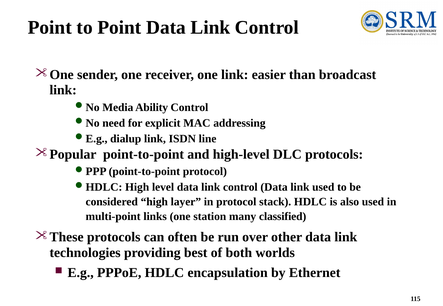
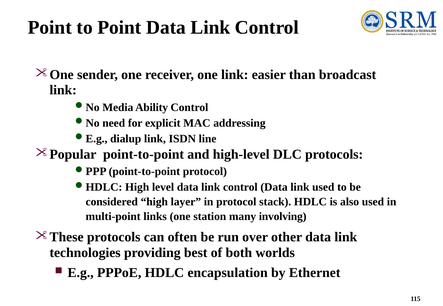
classified: classified -> involving
